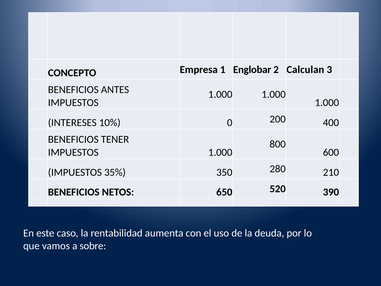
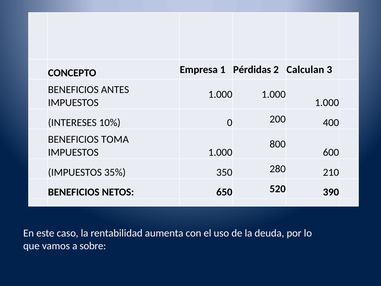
Englobar: Englobar -> Pérdidas
TENER: TENER -> TOMA
